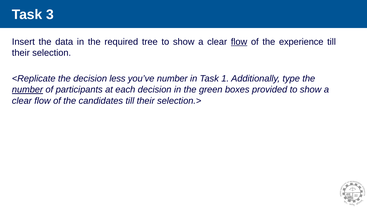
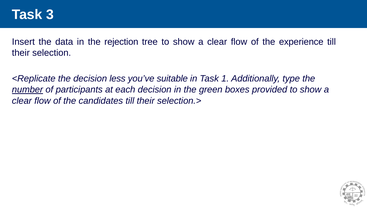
required: required -> rejection
flow at (239, 42) underline: present -> none
you’ve number: number -> suitable
